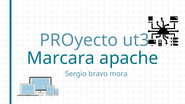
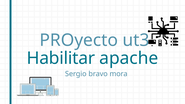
Marcara: Marcara -> Habilitar
